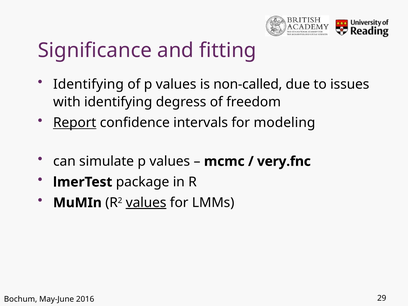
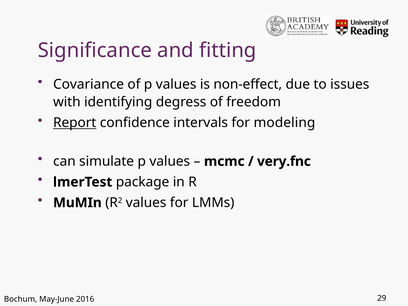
Identifying at (88, 84): Identifying -> Covariance
non-called: non-called -> non-effect
values at (146, 203) underline: present -> none
